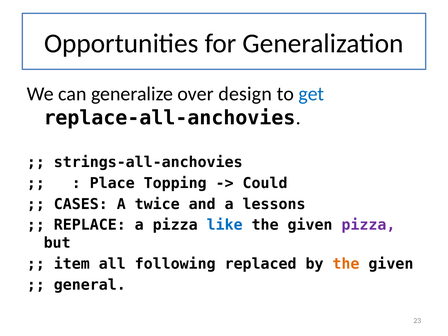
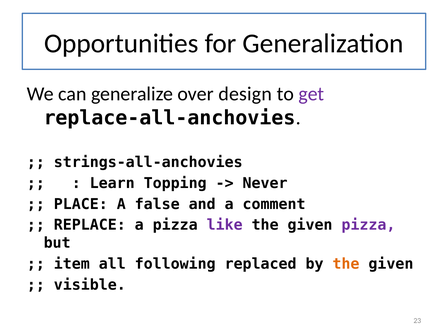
get colour: blue -> purple
Place: Place -> Learn
Could: Could -> Never
CASES: CASES -> PLACE
twice: twice -> false
lessons: lessons -> comment
like colour: blue -> purple
general: general -> visible
